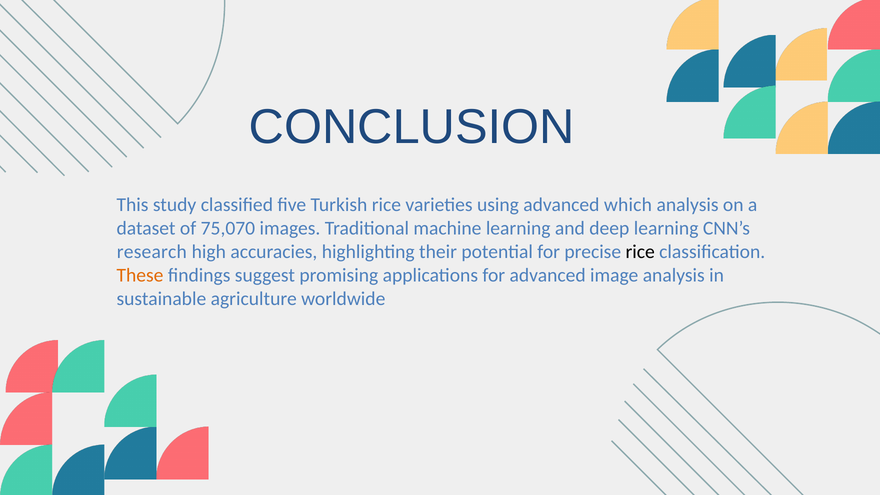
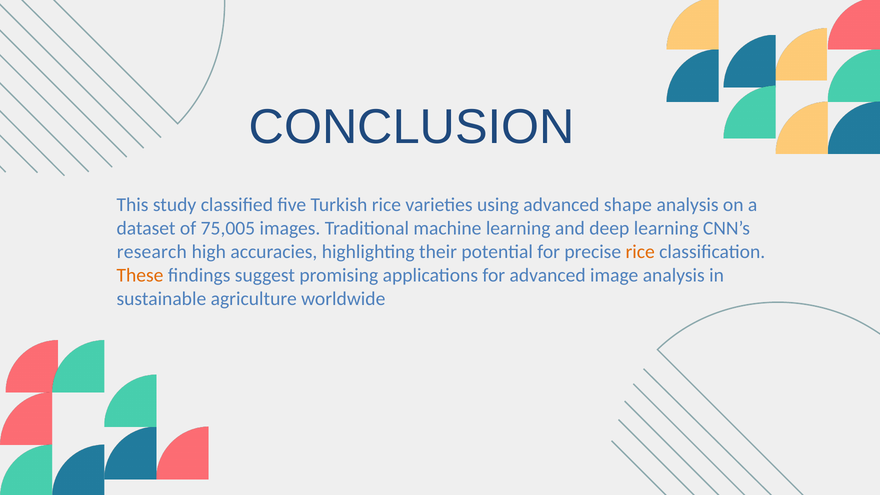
which: which -> shape
75,070: 75,070 -> 75,005
rice at (640, 252) colour: black -> orange
